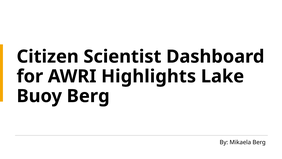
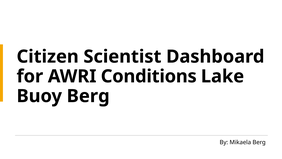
Highlights: Highlights -> Conditions
